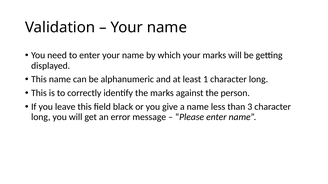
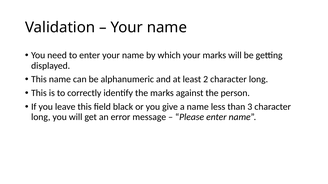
1: 1 -> 2
